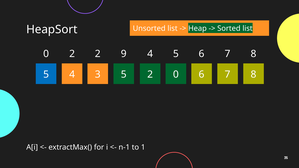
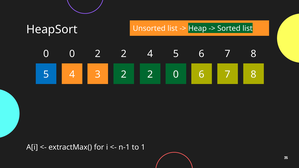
0 2: 2 -> 0
9 at (124, 54): 9 -> 2
3 5: 5 -> 2
